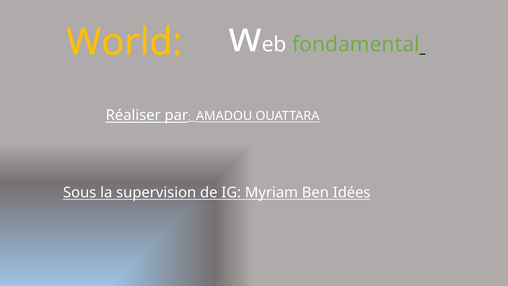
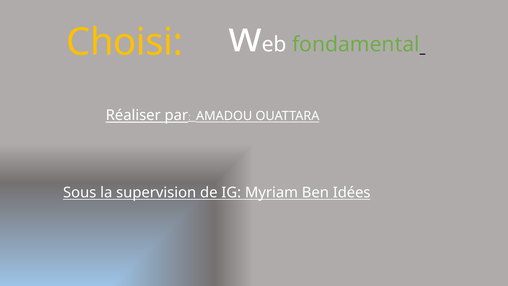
World: World -> Choisi
